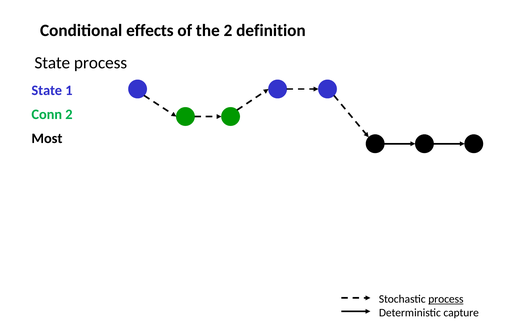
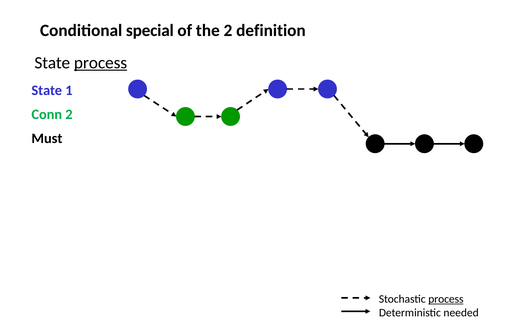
effects: effects -> special
process at (101, 63) underline: none -> present
Most: Most -> Must
capture: capture -> needed
